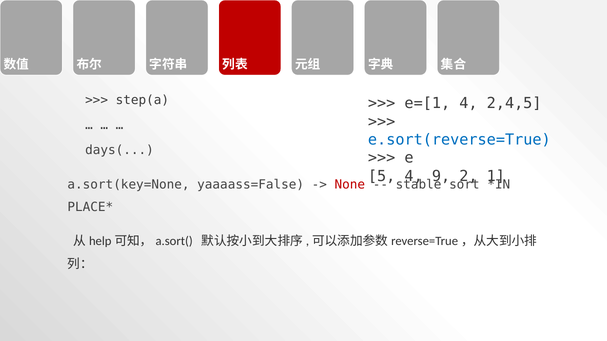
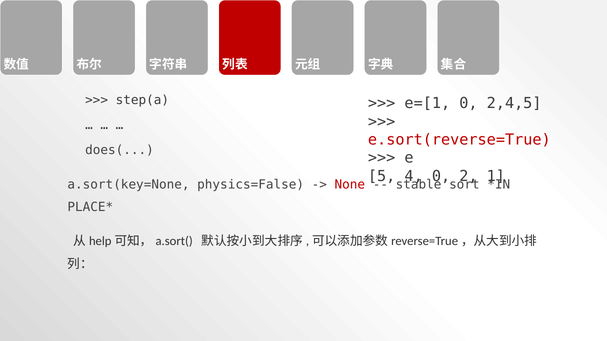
e=[1 4: 4 -> 0
e.sort(reverse=True colour: blue -> red
days(: days( -> does(
9 at (441, 176): 9 -> 0
yaaaass=False: yaaaass=False -> physics=False
